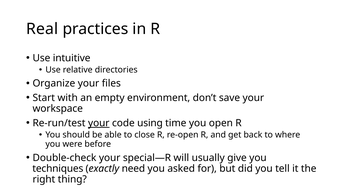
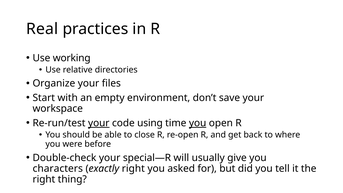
intuitive: intuitive -> working
you at (198, 123) underline: none -> present
techniques: techniques -> characters
exactly need: need -> right
